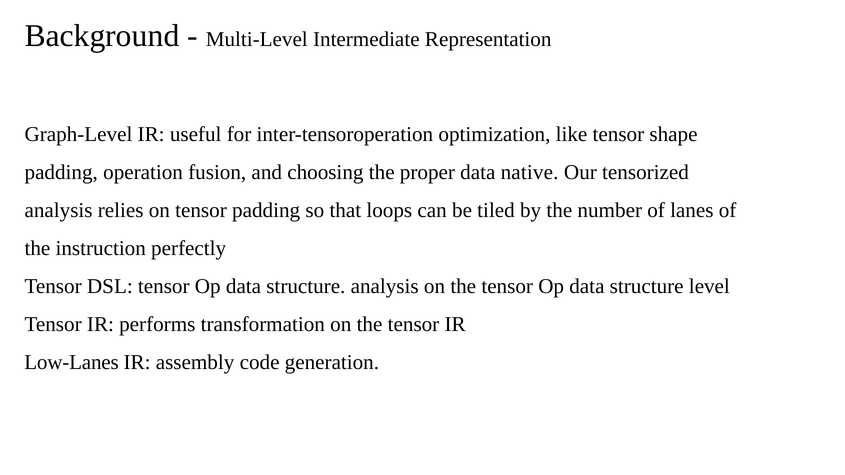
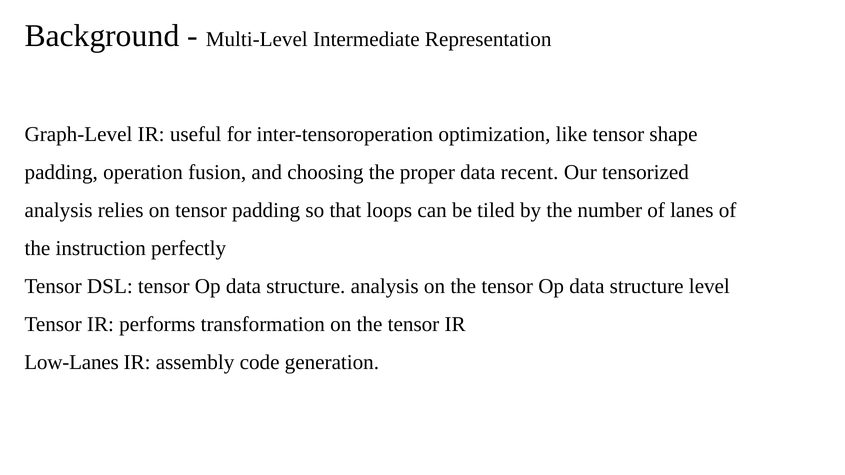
native: native -> recent
